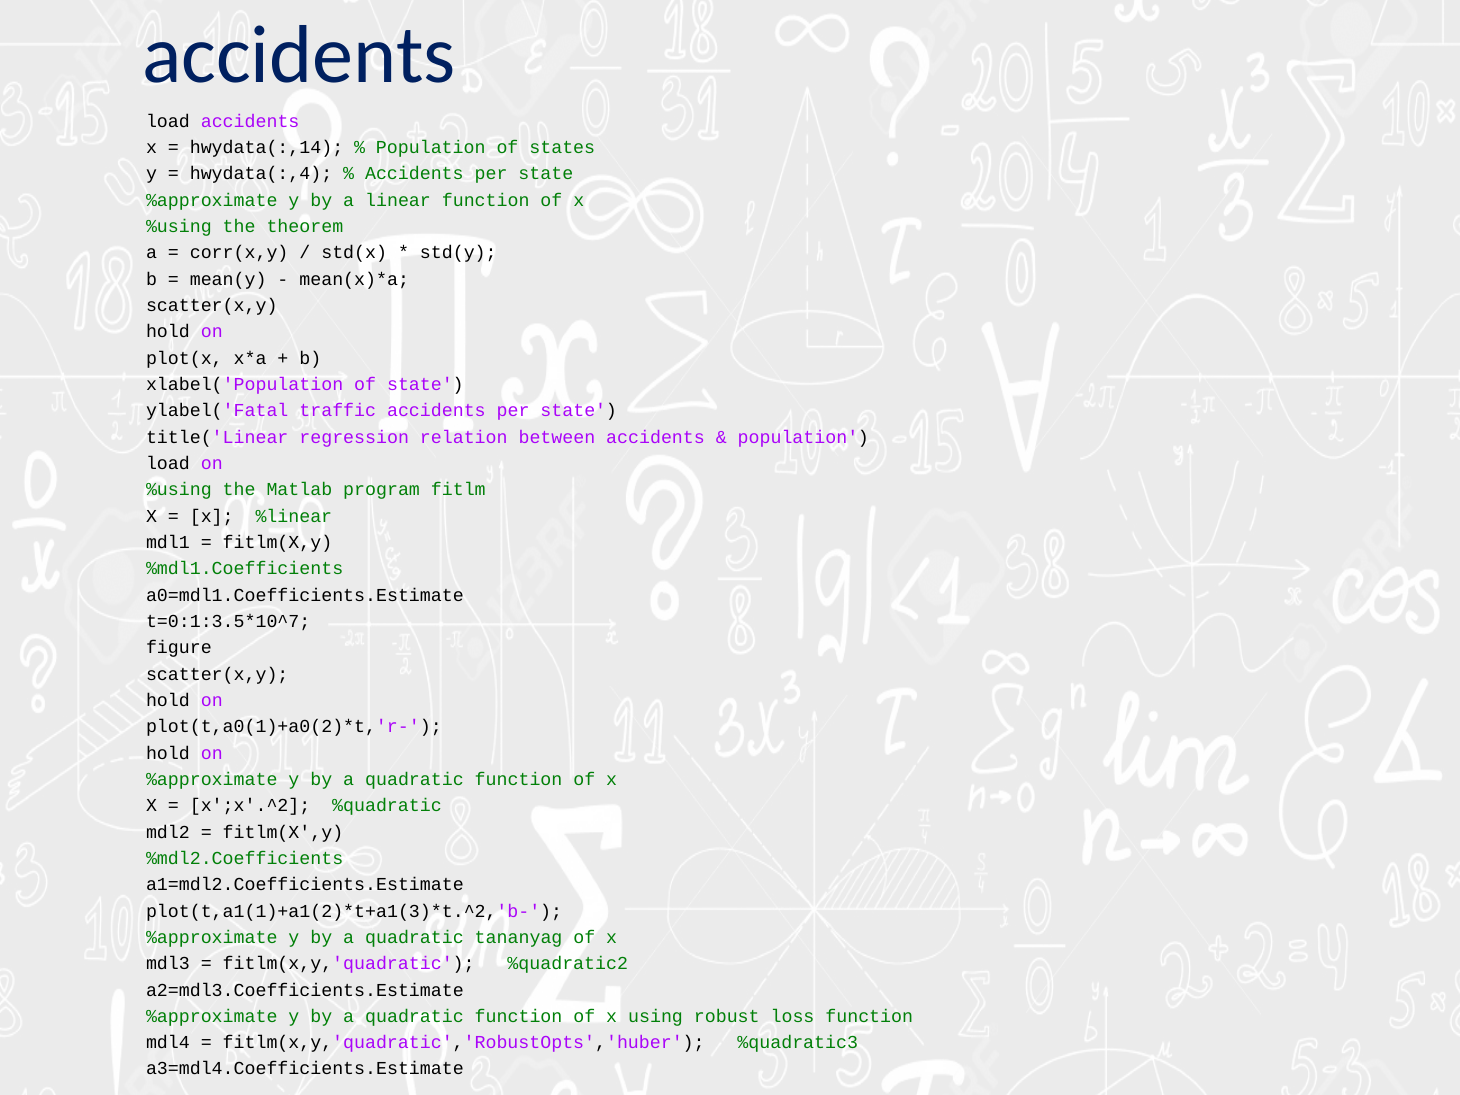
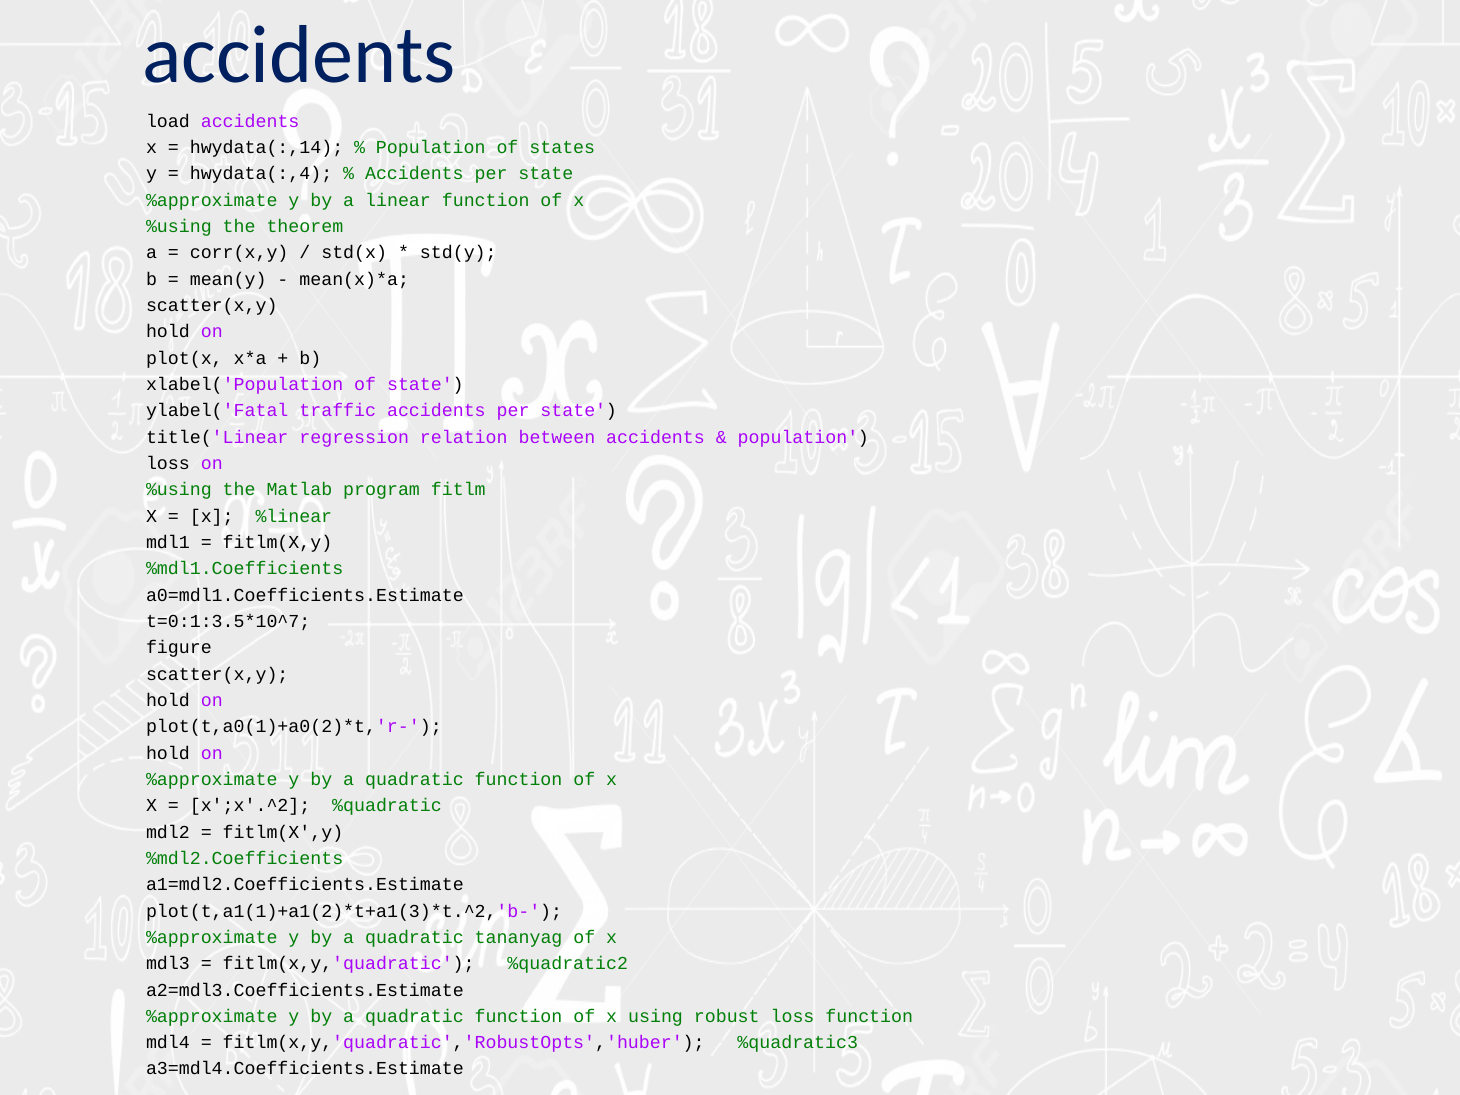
load at (168, 463): load -> loss
